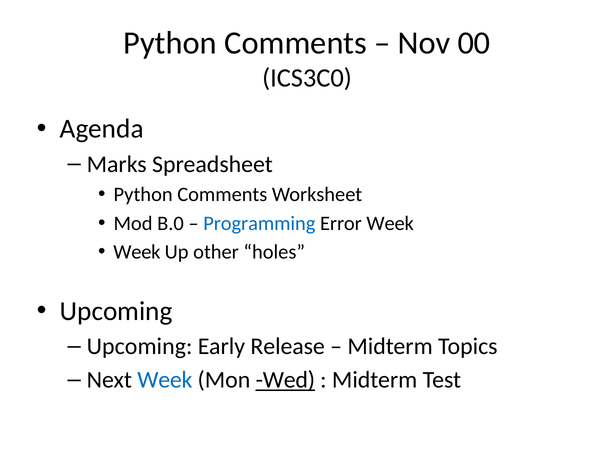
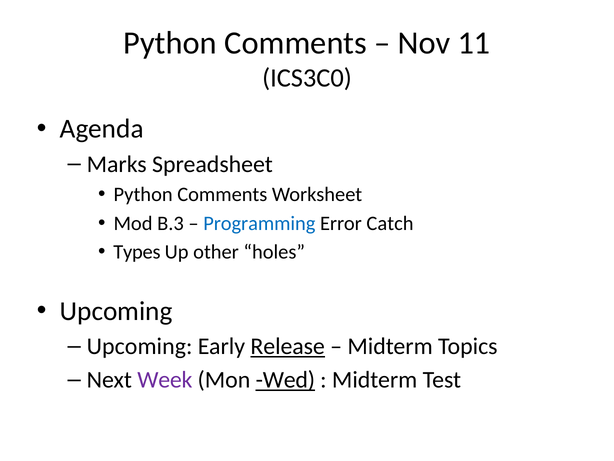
00: 00 -> 11
B.0: B.0 -> B.3
Error Week: Week -> Catch
Week at (137, 252): Week -> Types
Release underline: none -> present
Week at (165, 380) colour: blue -> purple
